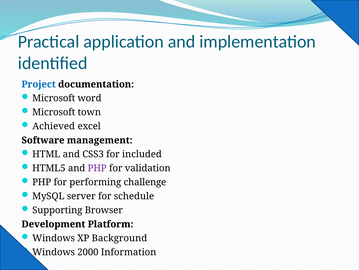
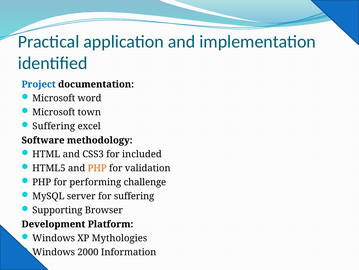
Achieved at (54, 126): Achieved -> Suffering
management: management -> methodology
PHP at (97, 168) colour: purple -> orange
for schedule: schedule -> suffering
Background: Background -> Mythologies
